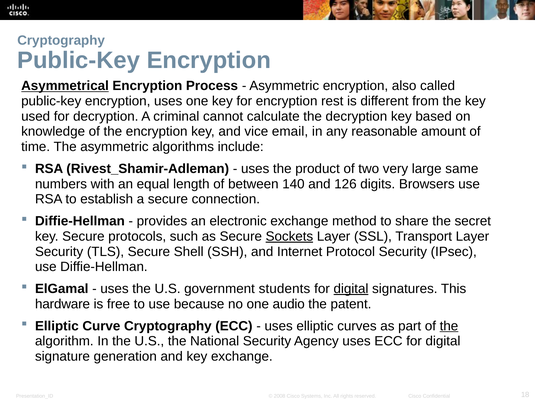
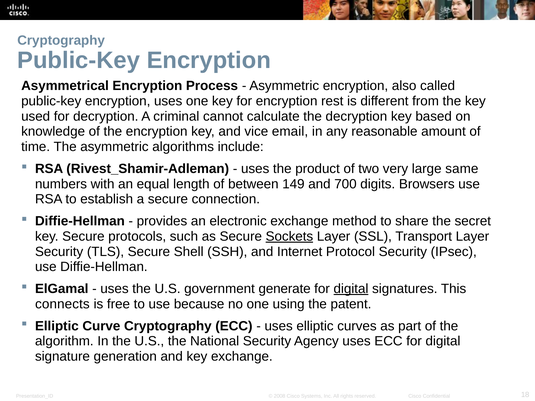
Asymmetrical underline: present -> none
140: 140 -> 149
126: 126 -> 700
students: students -> generate
hardware: hardware -> connects
audio: audio -> using
the at (449, 326) underline: present -> none
